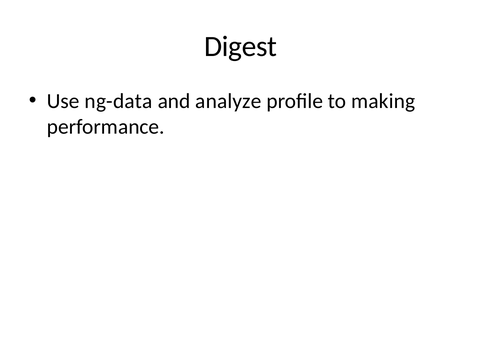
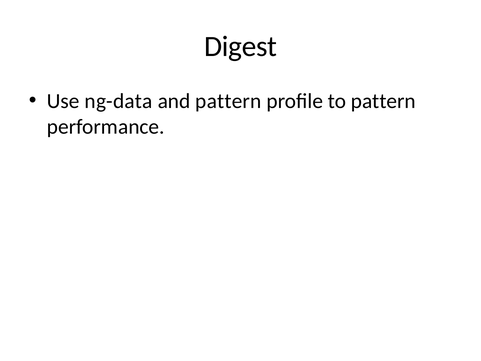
and analyze: analyze -> pattern
to making: making -> pattern
